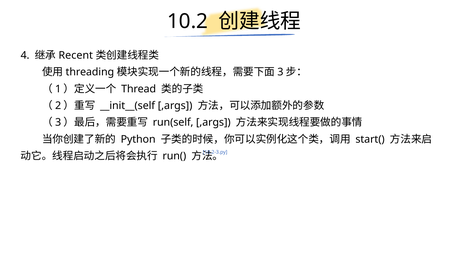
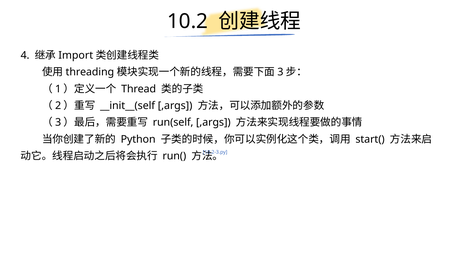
Recent: Recent -> Import
